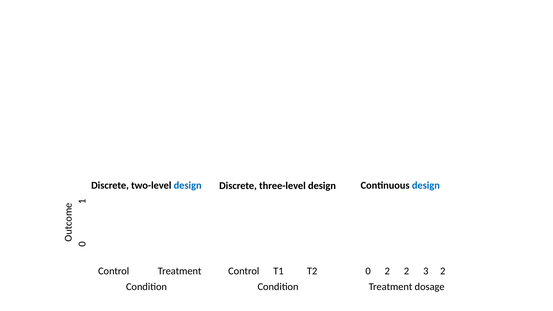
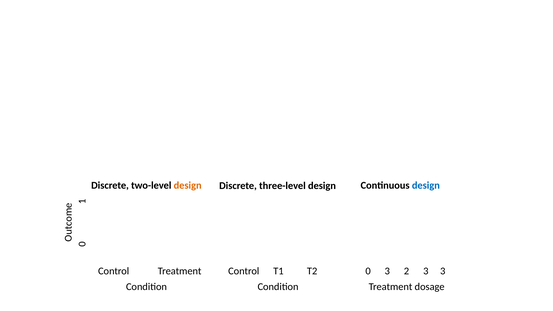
design at (188, 185) colour: blue -> orange
0 2: 2 -> 3
3 2: 2 -> 3
